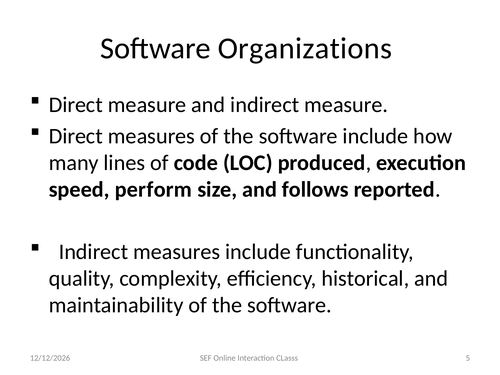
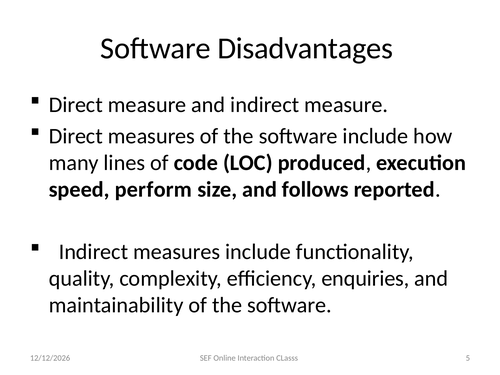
Organizations: Organizations -> Disadvantages
historical: historical -> enquiries
